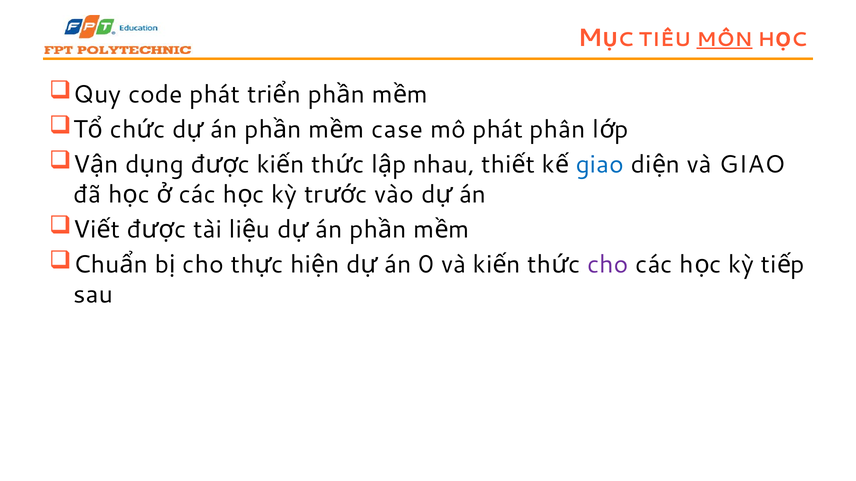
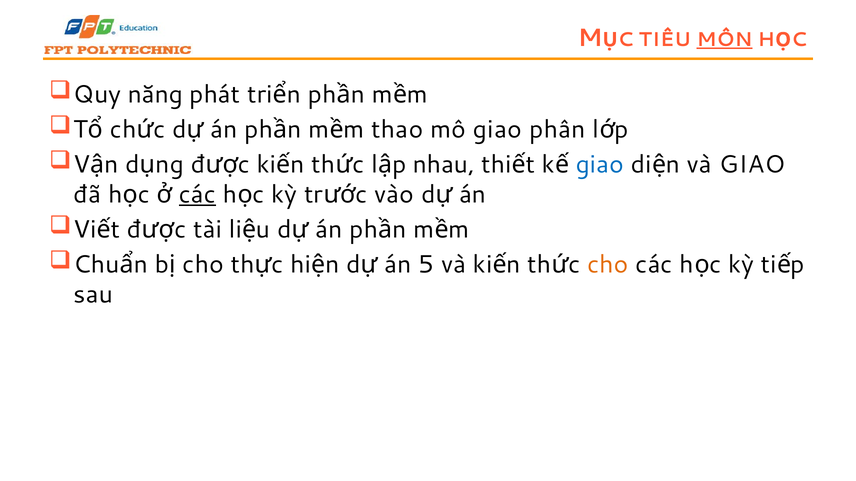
code: code -> năng
case: case -> thao
mô phát: phát -> giao
các at (197, 195) underline: none -> present
0: 0 -> 5
cho at (608, 265) colour: purple -> orange
